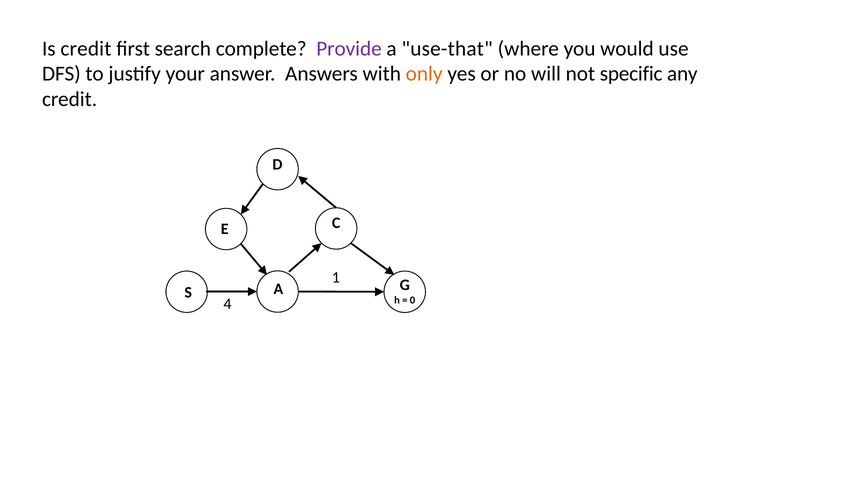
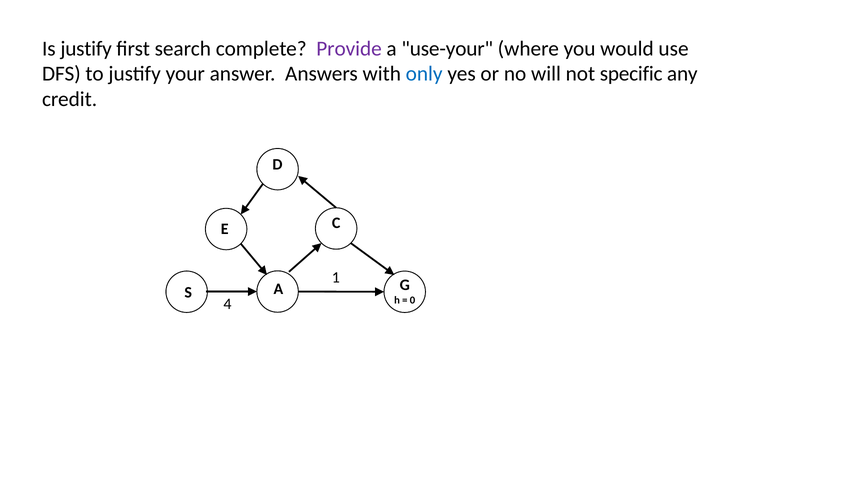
Is credit: credit -> justify
use-that: use-that -> use-your
only colour: orange -> blue
